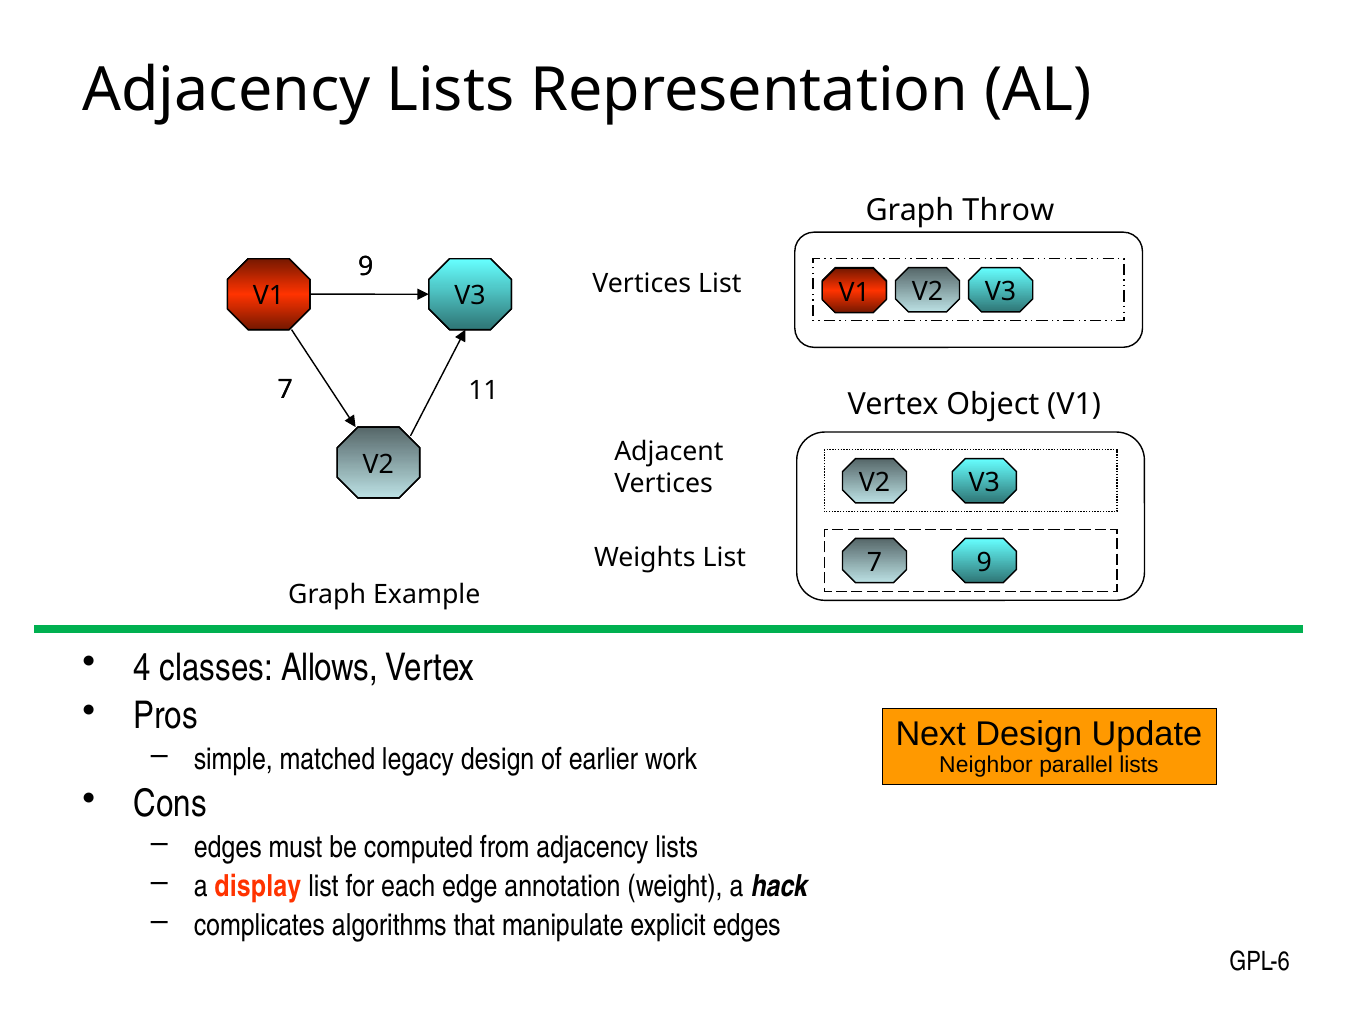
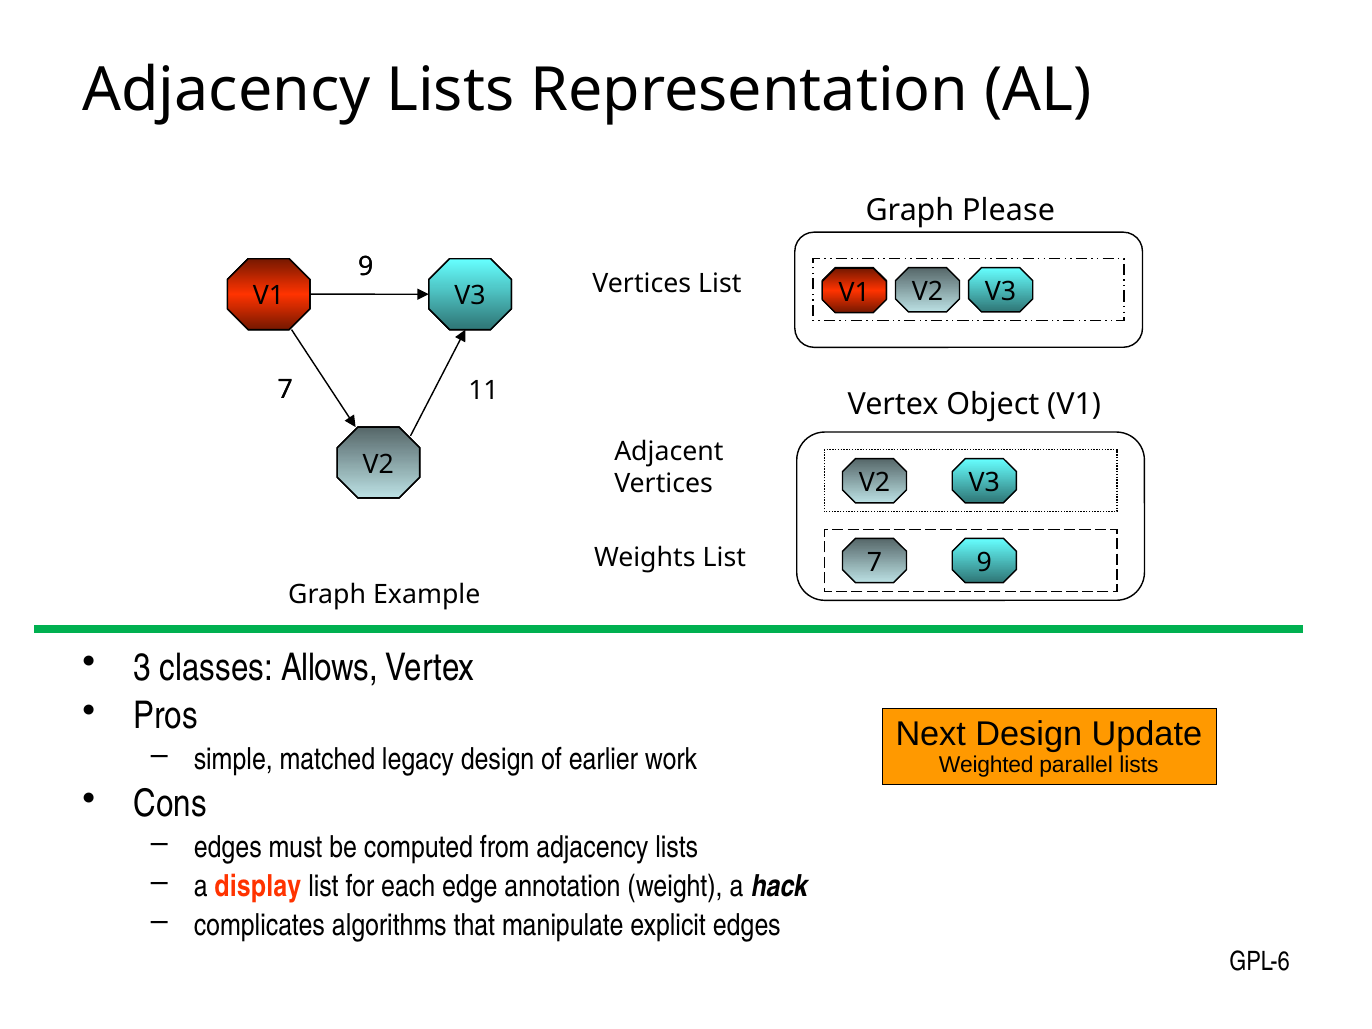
Throw: Throw -> Please
4: 4 -> 3
Neighbor: Neighbor -> Weighted
